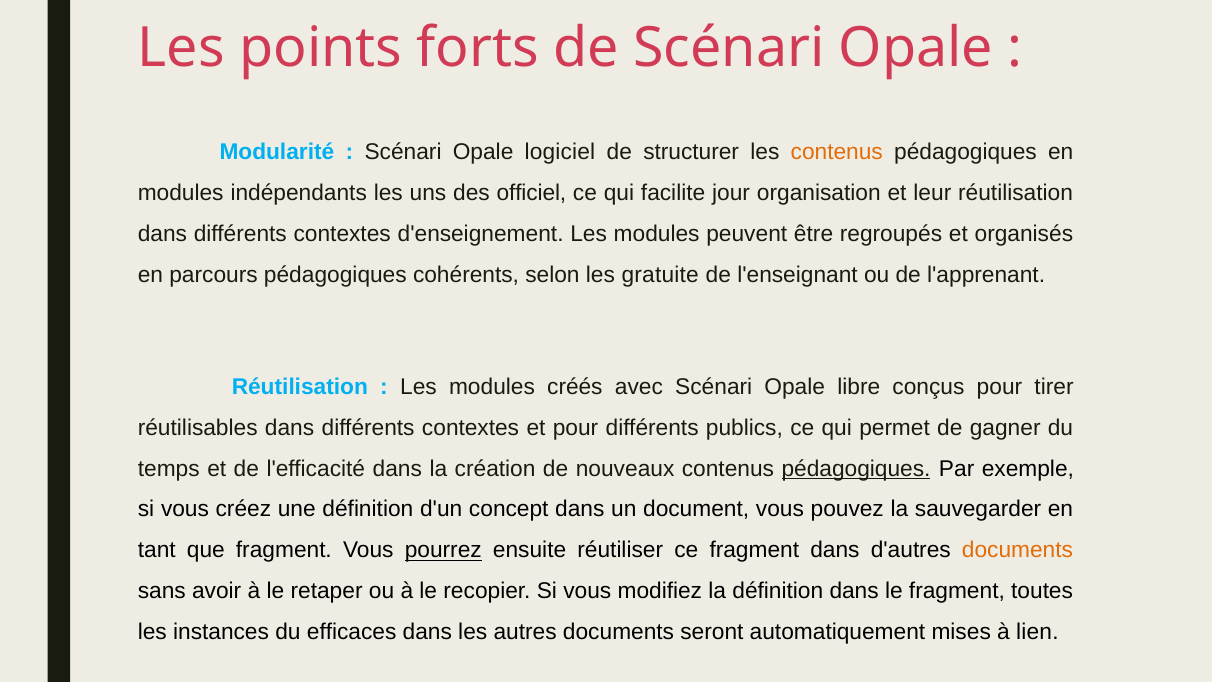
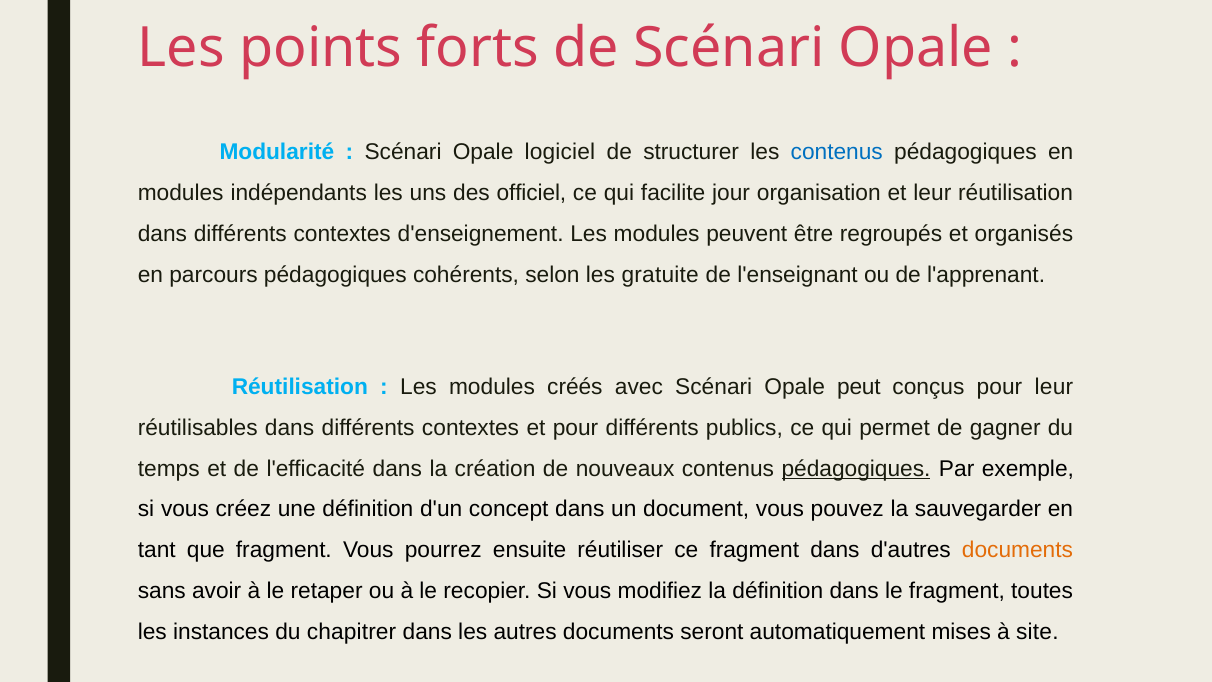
contenus at (837, 152) colour: orange -> blue
libre: libre -> peut
pour tirer: tirer -> leur
pourrez underline: present -> none
efficaces: efficaces -> chapitrer
lien: lien -> site
